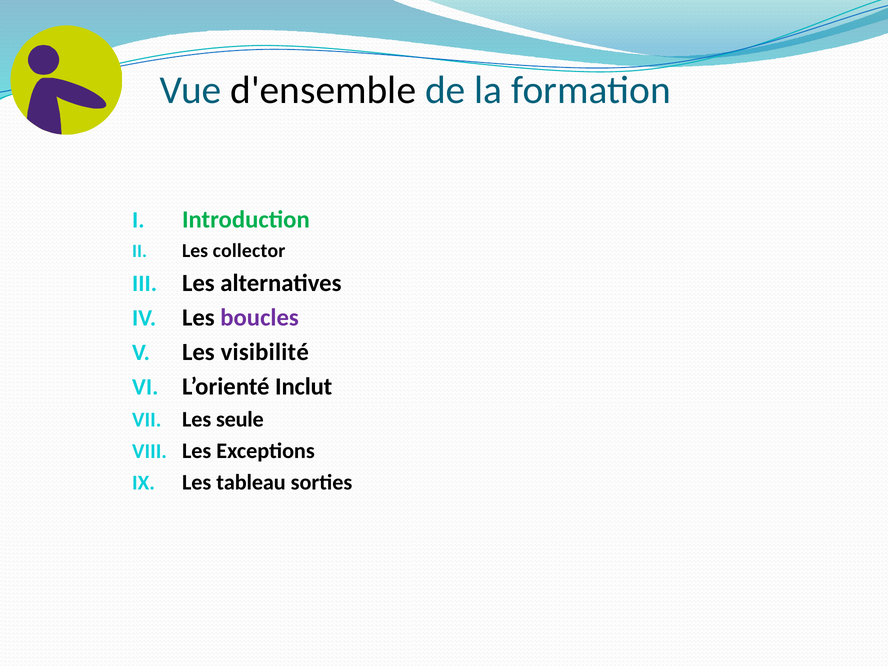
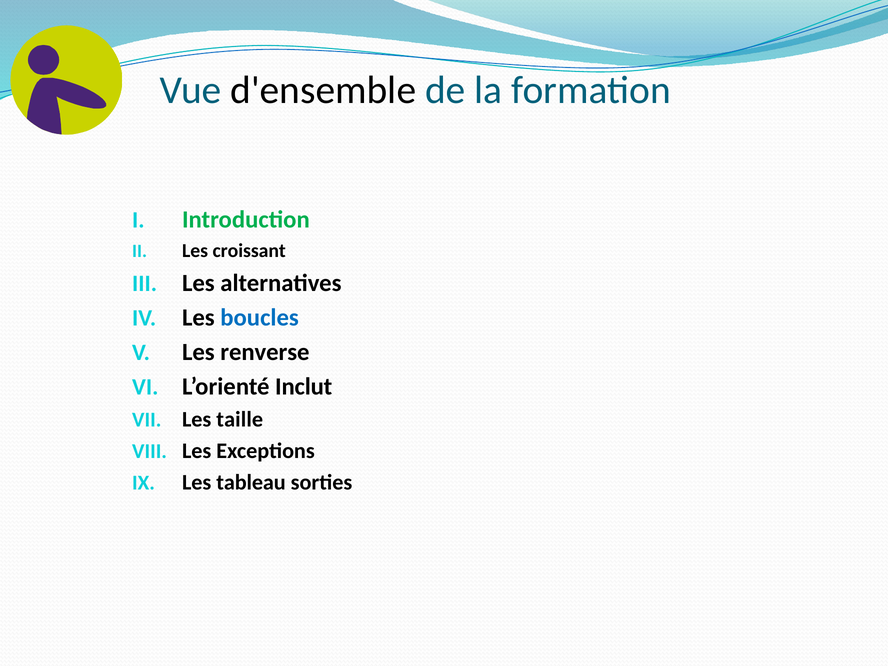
collector: collector -> croissant
boucles colour: purple -> blue
visibilité: visibilité -> renverse
seule: seule -> taille
